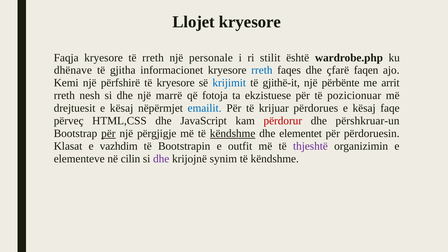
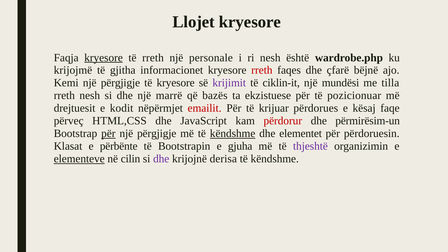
kryesore at (104, 58) underline: none -> present
ri stilit: stilit -> nesh
dhënave: dhënave -> krijojmë
rreth at (262, 70) colour: blue -> red
faqen: faqen -> bëjnë
Kemi një përfshirë: përfshirë -> përgjigje
krijimit colour: blue -> purple
gjithë-it: gjithë-it -> ciklin-it
përbënte: përbënte -> mundësi
arrit: arrit -> tilla
fotoja: fotoja -> bazës
drejtuesit e kësaj: kësaj -> kodit
emailit colour: blue -> red
përshkruar-un: përshkruar-un -> përmirësim-un
vazhdim: vazhdim -> përbënte
outfit: outfit -> gjuha
elementeve underline: none -> present
synim: synim -> derisa
